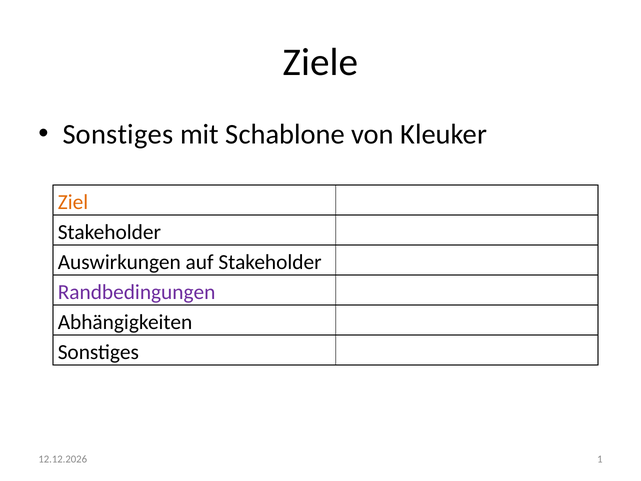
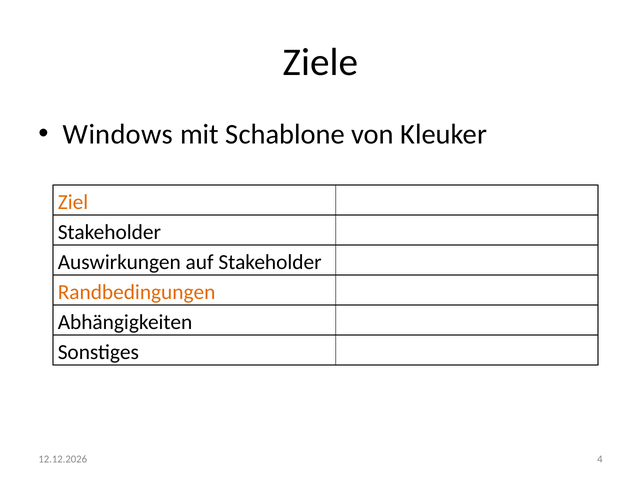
Sonstiges at (118, 134): Sonstiges -> Windows
Randbedingungen colour: purple -> orange
1: 1 -> 4
